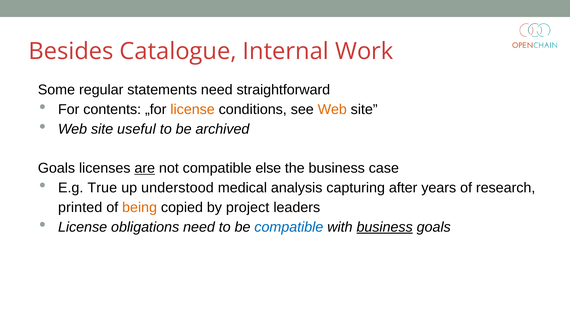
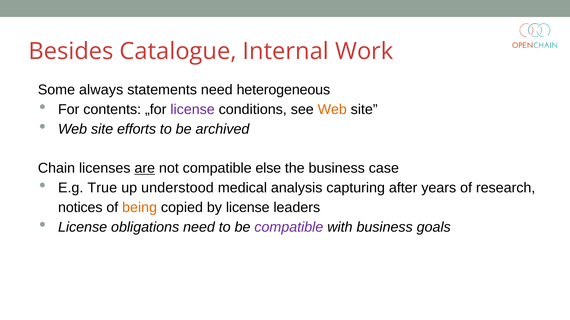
regular: regular -> always
straightforward: straightforward -> heterogeneous
license at (193, 110) colour: orange -> purple
useful: useful -> efforts
Goals at (56, 169): Goals -> Chain
printed: printed -> notices
by project: project -> license
compatible at (289, 228) colour: blue -> purple
business at (385, 228) underline: present -> none
